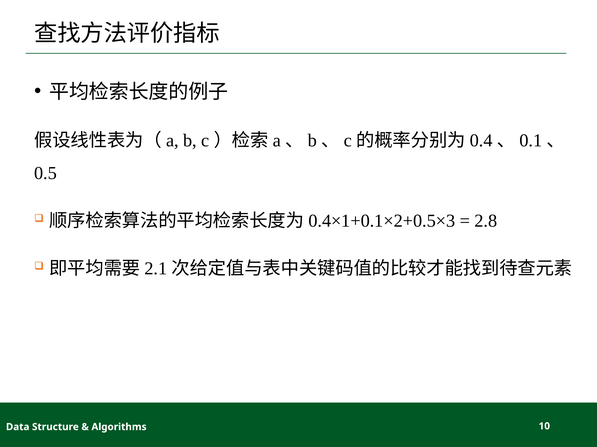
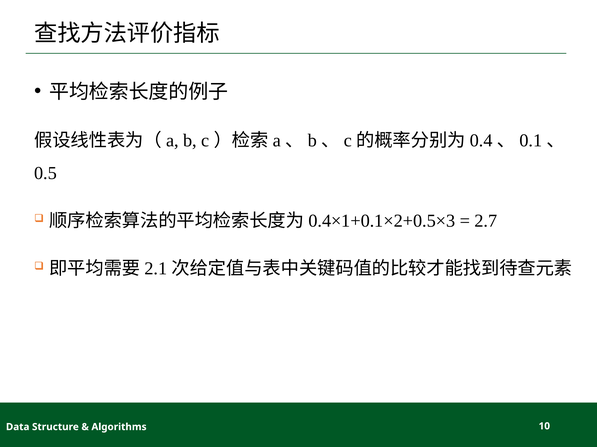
2.8: 2.8 -> 2.7
